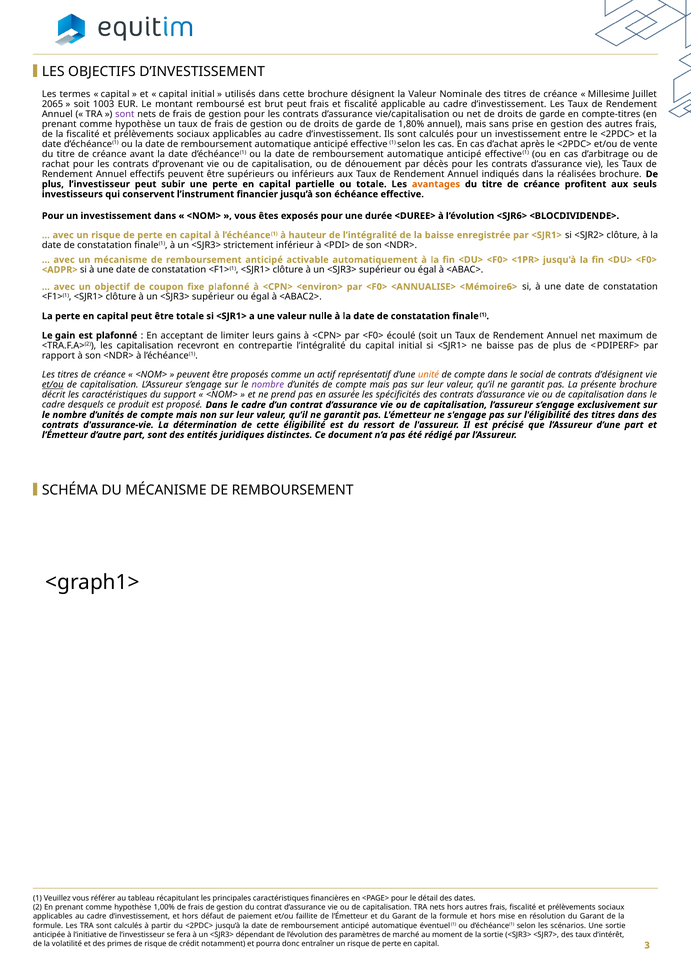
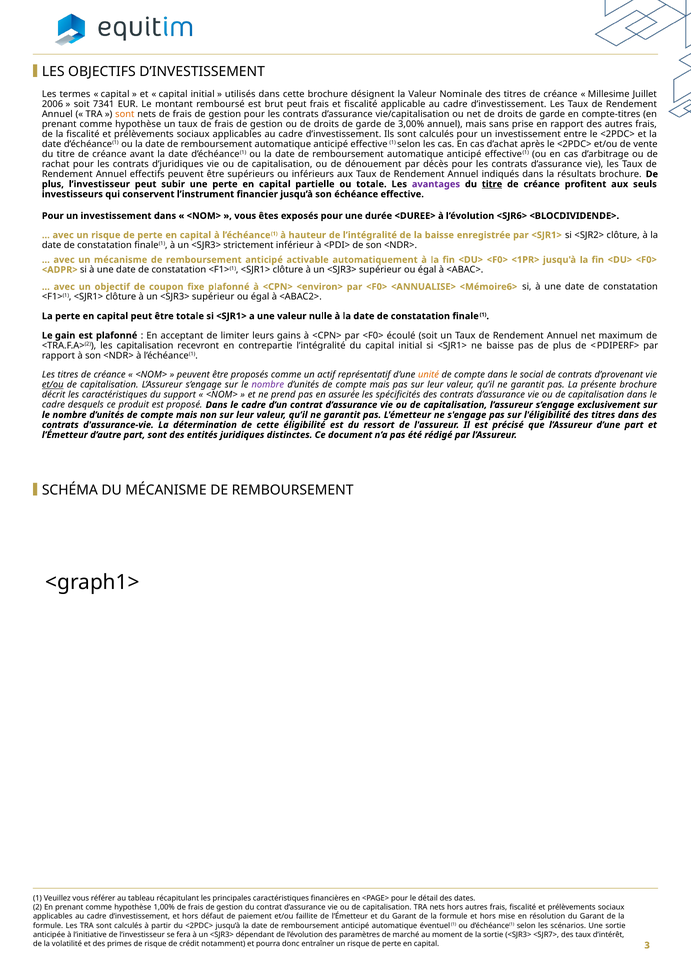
2065: 2065 -> 2006
1003: 1003 -> 7341
sont at (125, 114) colour: purple -> orange
1,80%: 1,80% -> 3,00%
en gestion: gestion -> rapport
d’provenant: d’provenant -> d’juridiques
réalisées: réalisées -> résultats
avantages colour: orange -> purple
titre at (492, 184) underline: none -> present
d’désignent: d’désignent -> d’provenant
